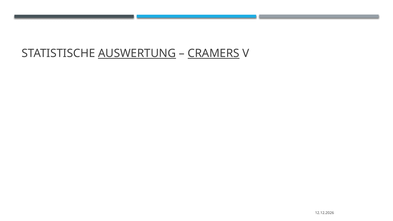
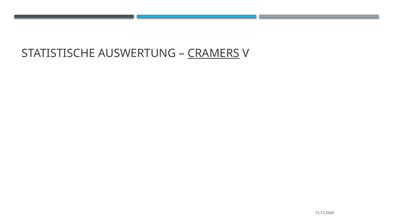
AUSWERTUNG underline: present -> none
